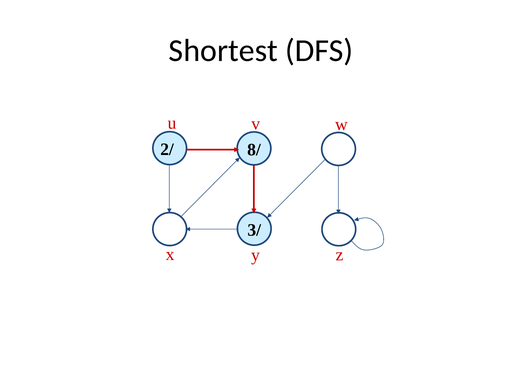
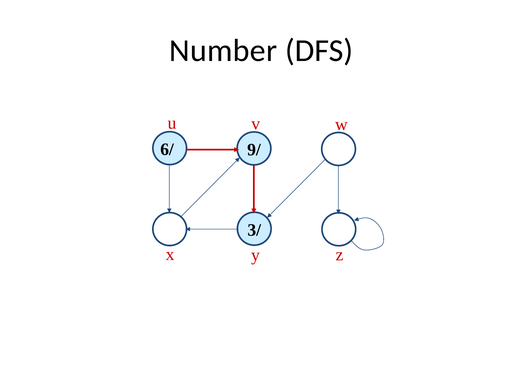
Shortest: Shortest -> Number
2/: 2/ -> 6/
8/: 8/ -> 9/
